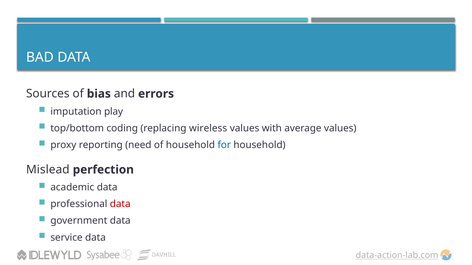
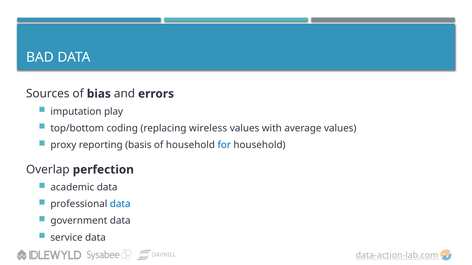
need: need -> basis
Mislead: Mislead -> Overlap
data at (120, 204) colour: red -> blue
